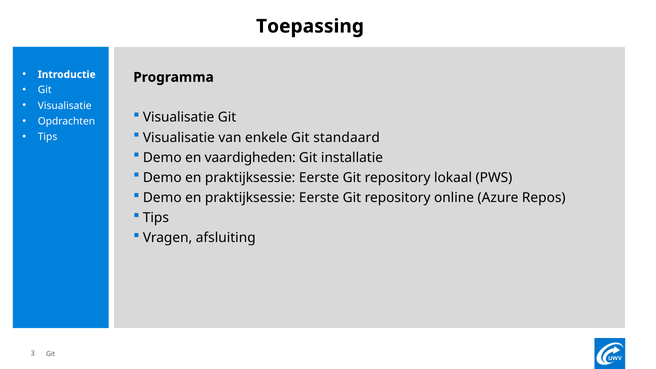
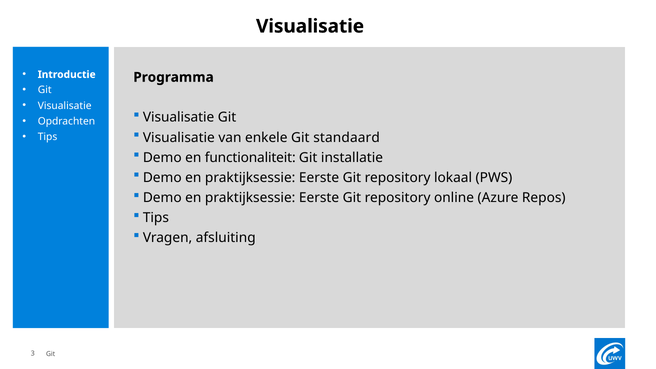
Toepassing at (310, 26): Toepassing -> Visualisatie
vaardigheden: vaardigheden -> functionaliteit
